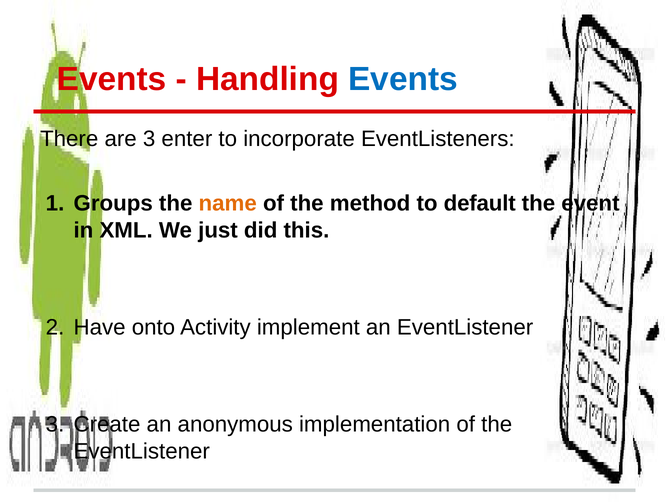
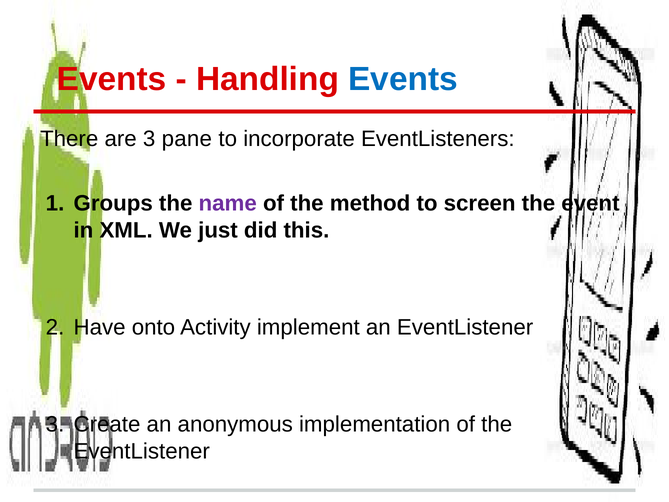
enter: enter -> pane
name colour: orange -> purple
default: default -> screen
